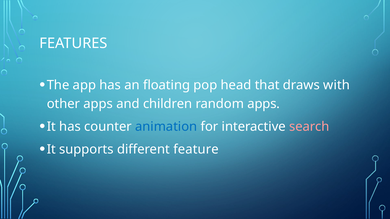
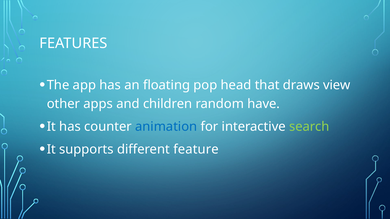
with: with -> view
random apps: apps -> have
search colour: pink -> light green
